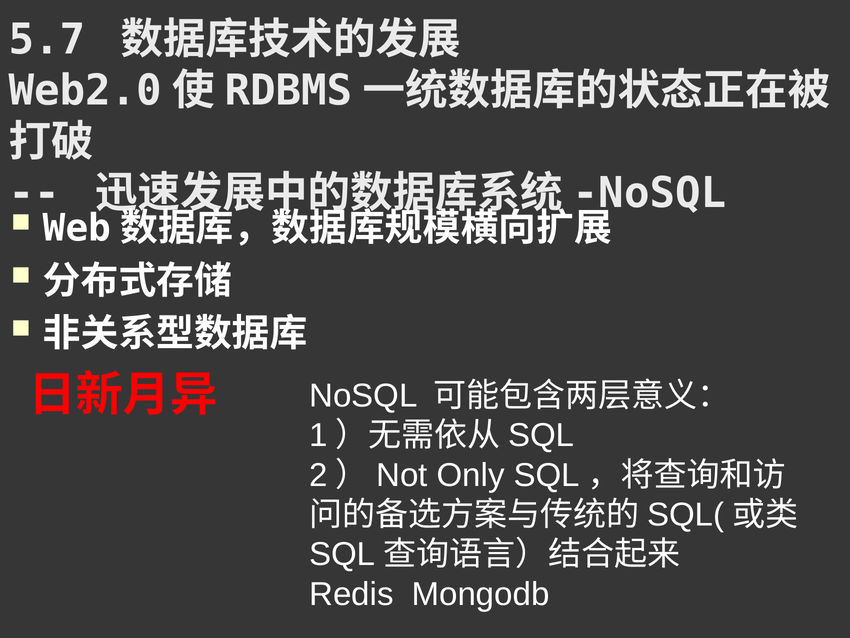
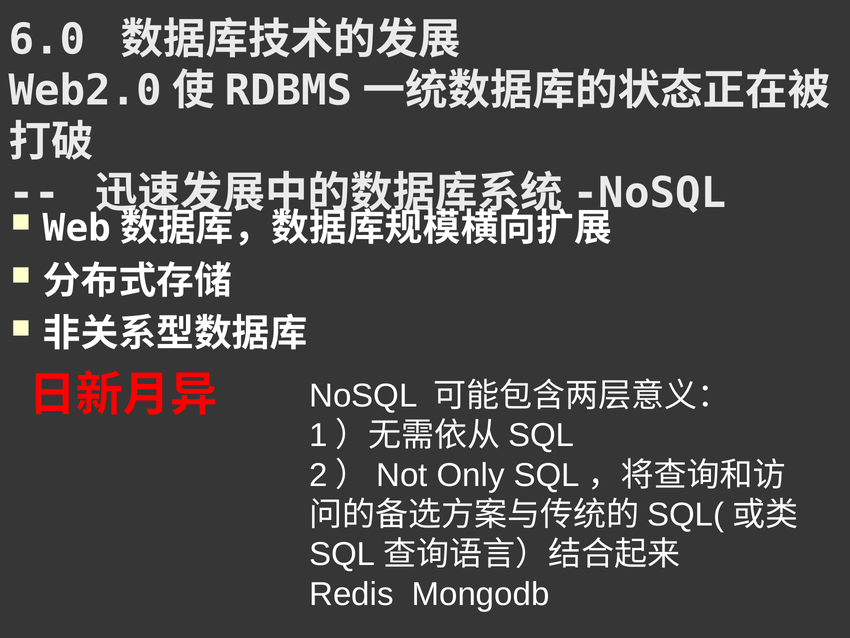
5.7: 5.7 -> 6.0
